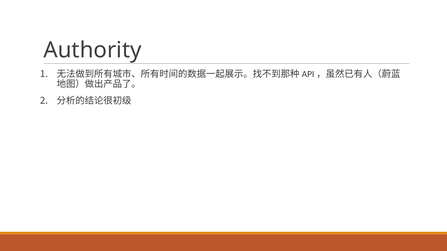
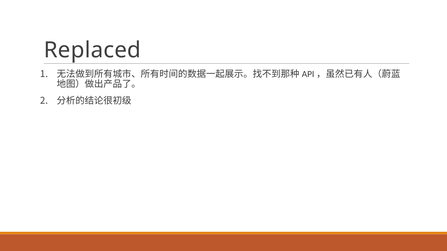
Authority: Authority -> Replaced
